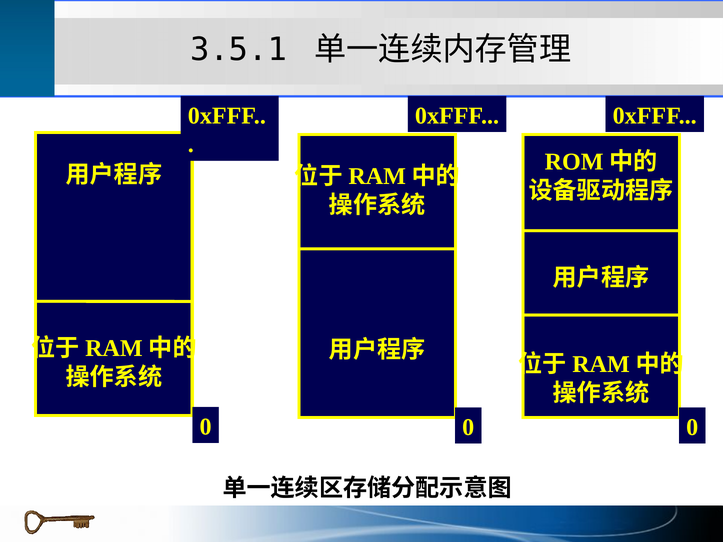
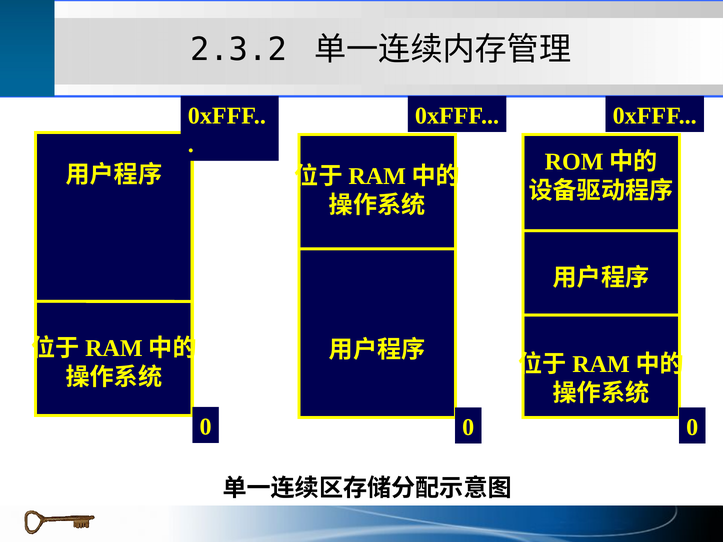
3.5.1: 3.5.1 -> 2.3.2
